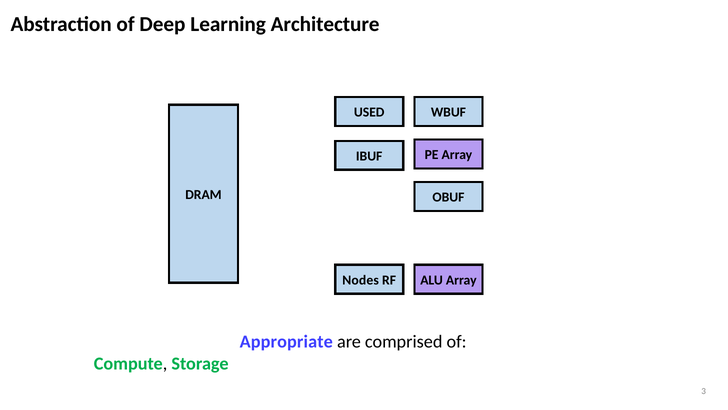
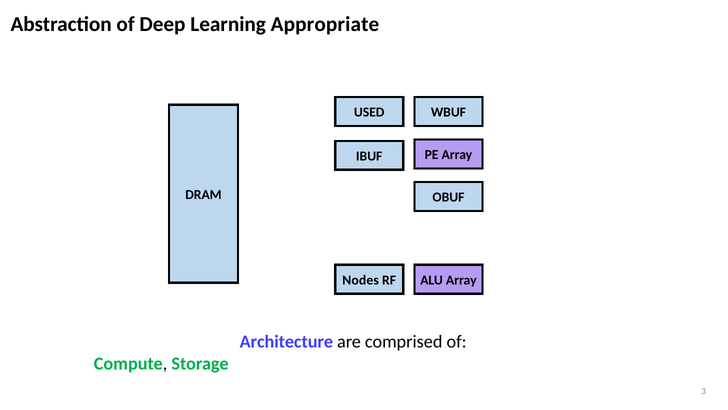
Architecture: Architecture -> Appropriate
Appropriate: Appropriate -> Architecture
